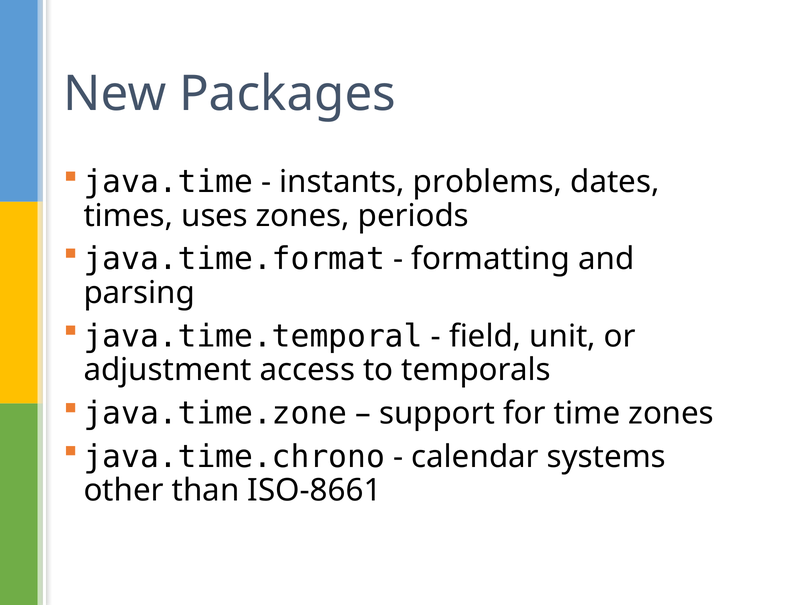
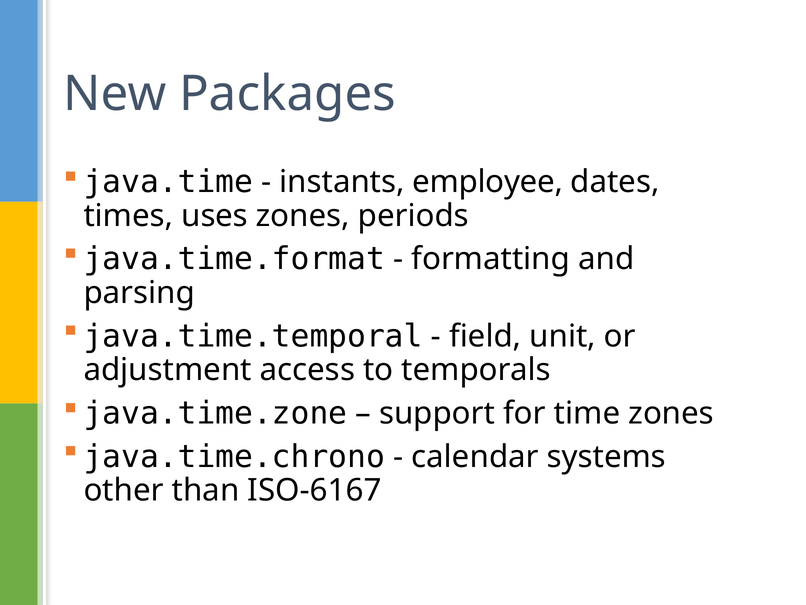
problems: problems -> employee
ISO-8661: ISO-8661 -> ISO-6167
